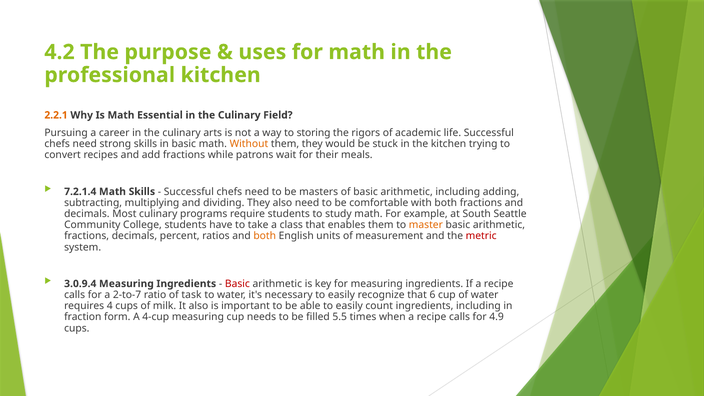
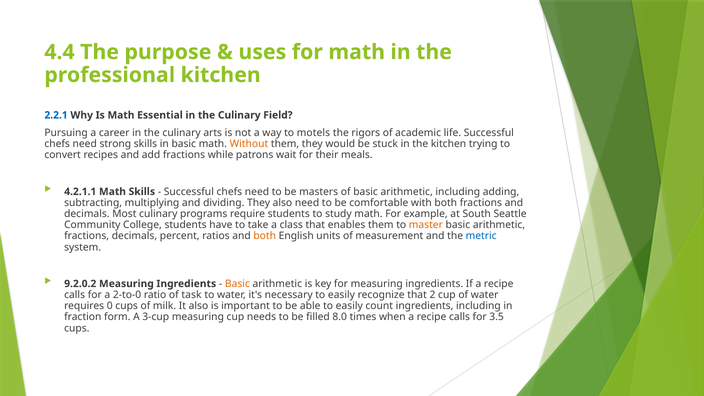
4.2: 4.2 -> 4.4
2.2.1 colour: orange -> blue
storing: storing -> motels
7.2.1.4: 7.2.1.4 -> 4.2.1.1
metric colour: red -> blue
3.0.9.4: 3.0.9.4 -> 9.2.0.2
Basic at (237, 284) colour: red -> orange
2-to-7: 2-to-7 -> 2-to-0
6: 6 -> 2
4: 4 -> 0
4-cup: 4-cup -> 3-cup
5.5: 5.5 -> 8.0
4.9: 4.9 -> 3.5
